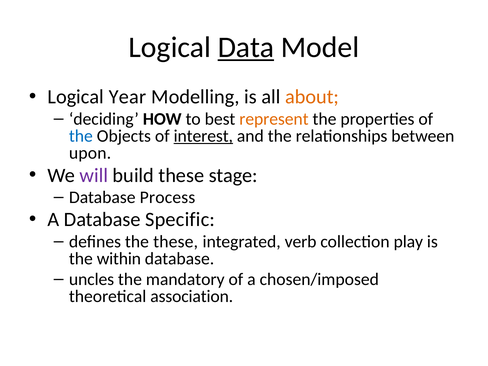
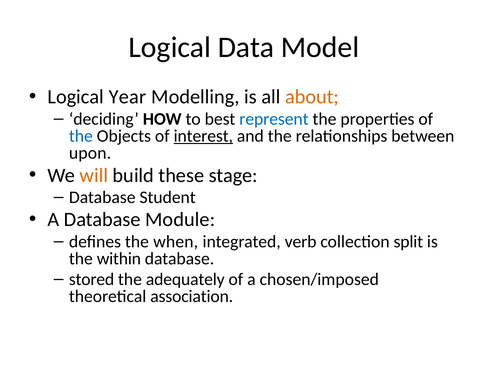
Data underline: present -> none
represent colour: orange -> blue
will colour: purple -> orange
Process: Process -> Student
Specific: Specific -> Module
the these: these -> when
play: play -> split
uncles: uncles -> stored
mandatory: mandatory -> adequately
